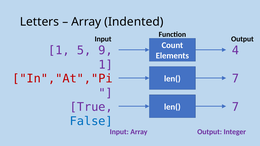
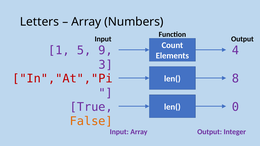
Indented: Indented -> Numbers
1 at (106, 65): 1 -> 3
7 at (236, 79): 7 -> 8
7 at (236, 107): 7 -> 0
False colour: blue -> orange
